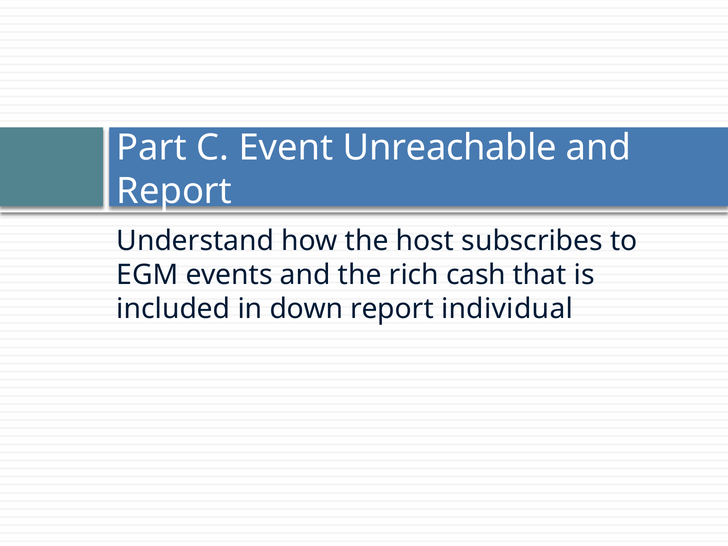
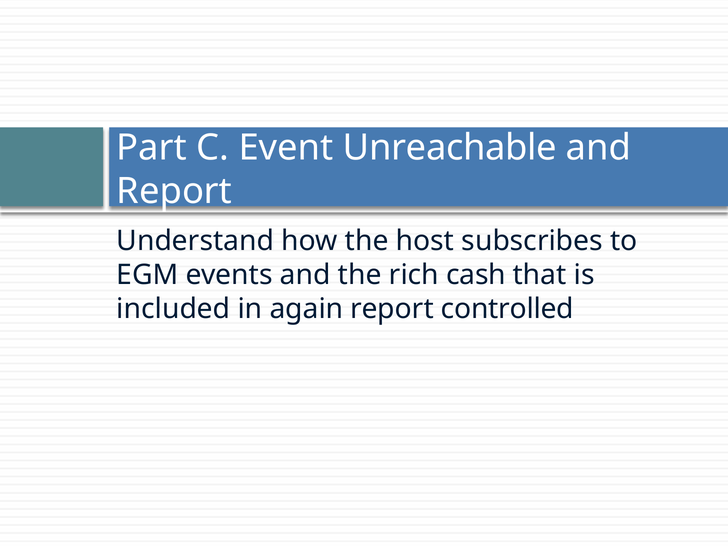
down: down -> again
individual: individual -> controlled
